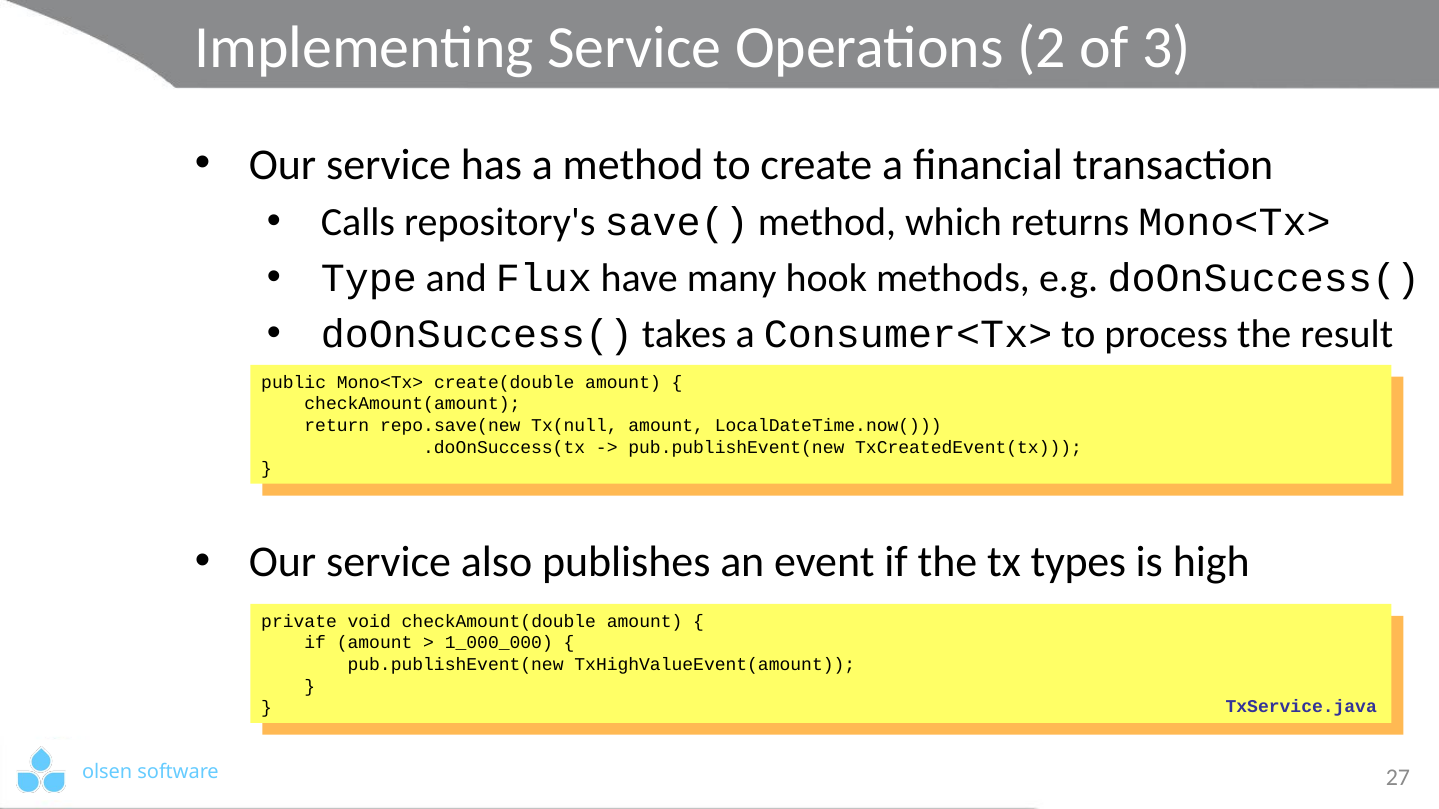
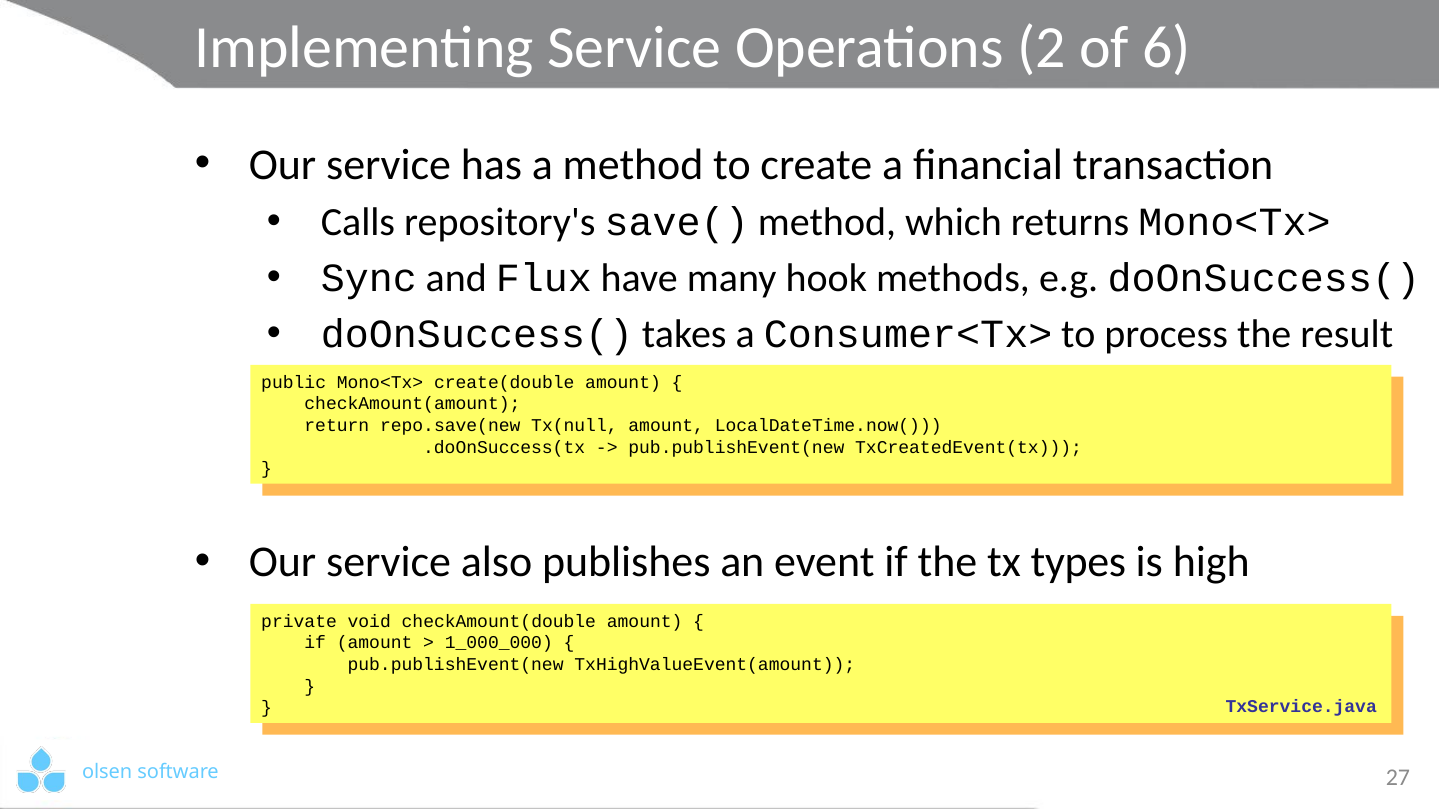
3: 3 -> 6
Type: Type -> Sync
